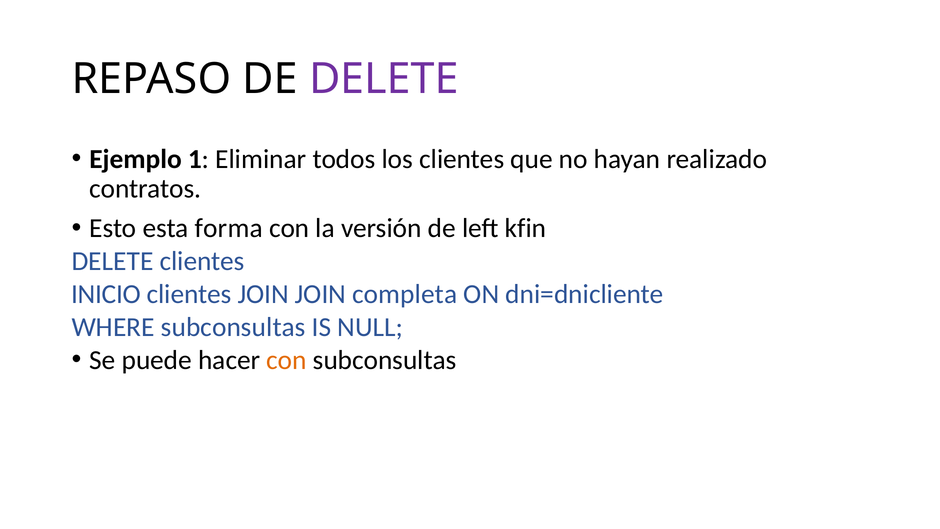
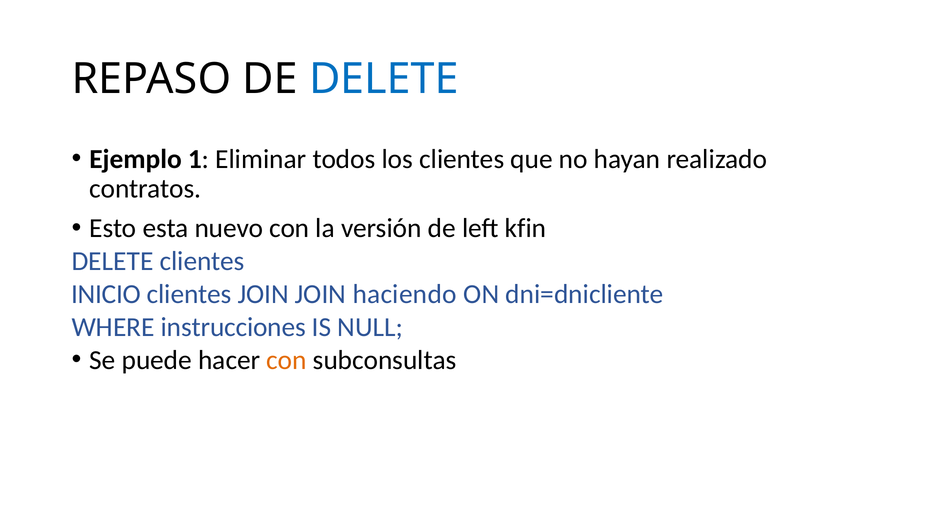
DELETE at (384, 79) colour: purple -> blue
forma: forma -> nuevo
completa: completa -> haciendo
WHERE subconsultas: subconsultas -> instrucciones
